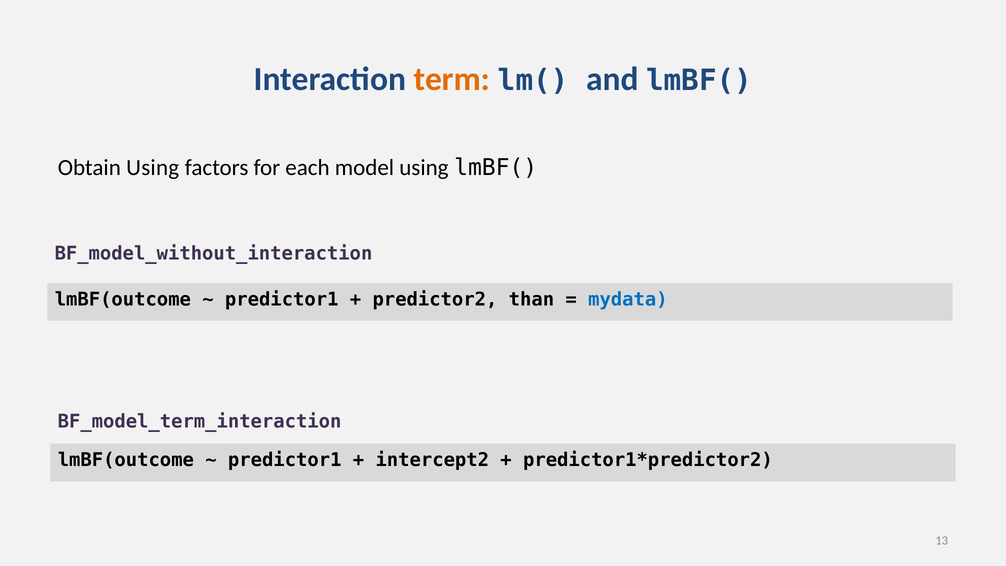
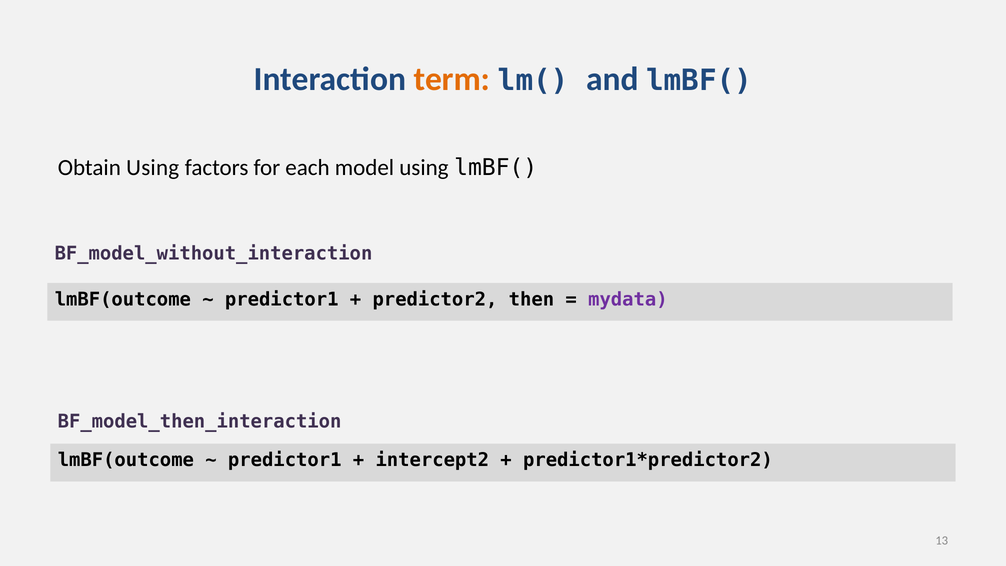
than: than -> then
mydata colour: blue -> purple
BF_model_term_interaction: BF_model_term_interaction -> BF_model_then_interaction
